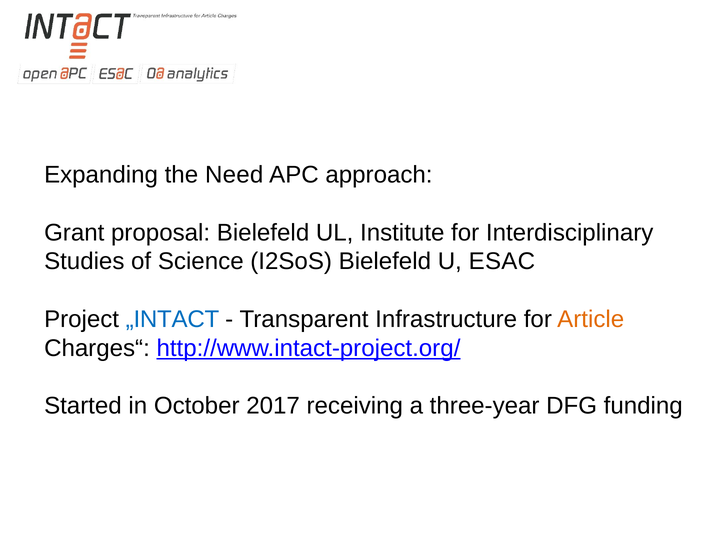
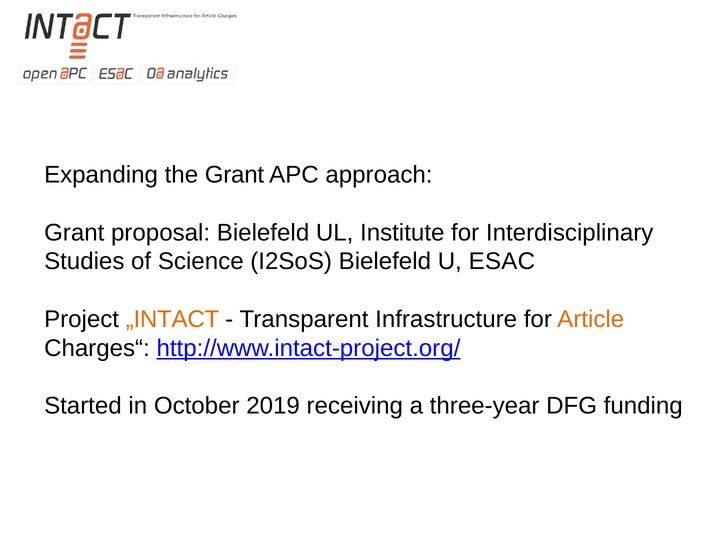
the Need: Need -> Grant
„INTACT colour: blue -> orange
2017: 2017 -> 2019
